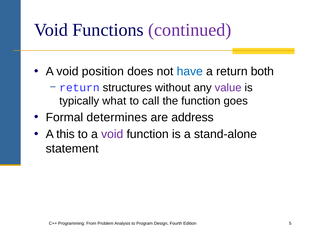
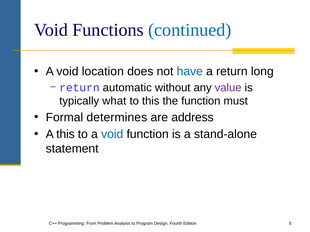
continued colour: purple -> blue
position: position -> location
both: both -> long
structures: structures -> automatic
to call: call -> this
goes: goes -> must
void at (112, 134) colour: purple -> blue
